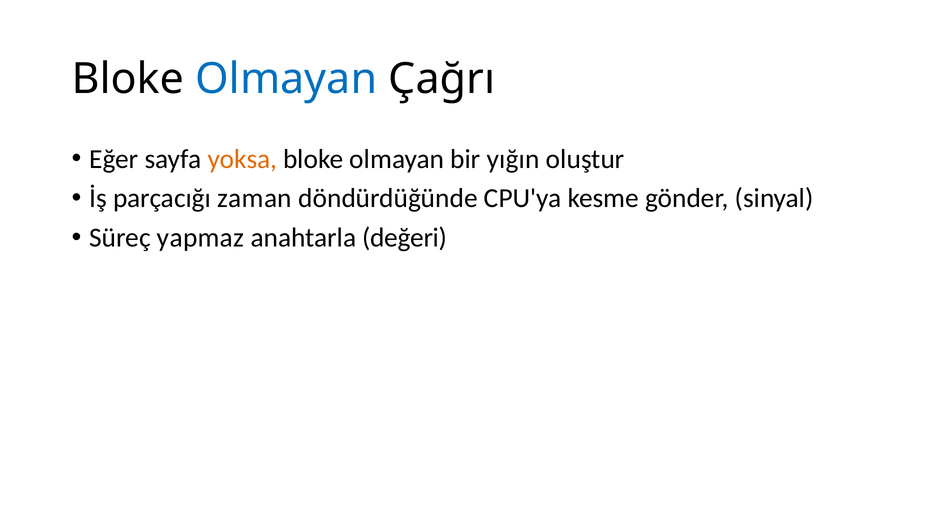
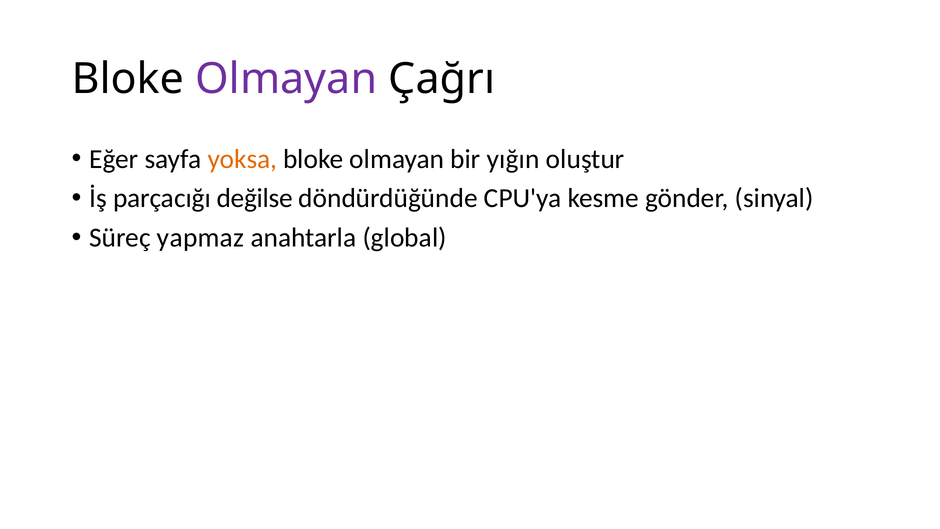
Olmayan at (286, 79) colour: blue -> purple
zaman: zaman -> değilse
değeri: değeri -> global
